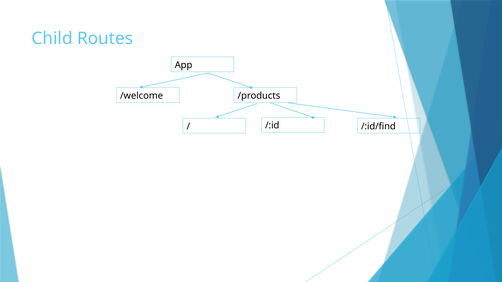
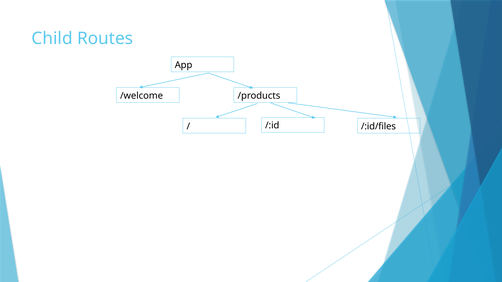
/:id/find: /:id/find -> /:id/files
